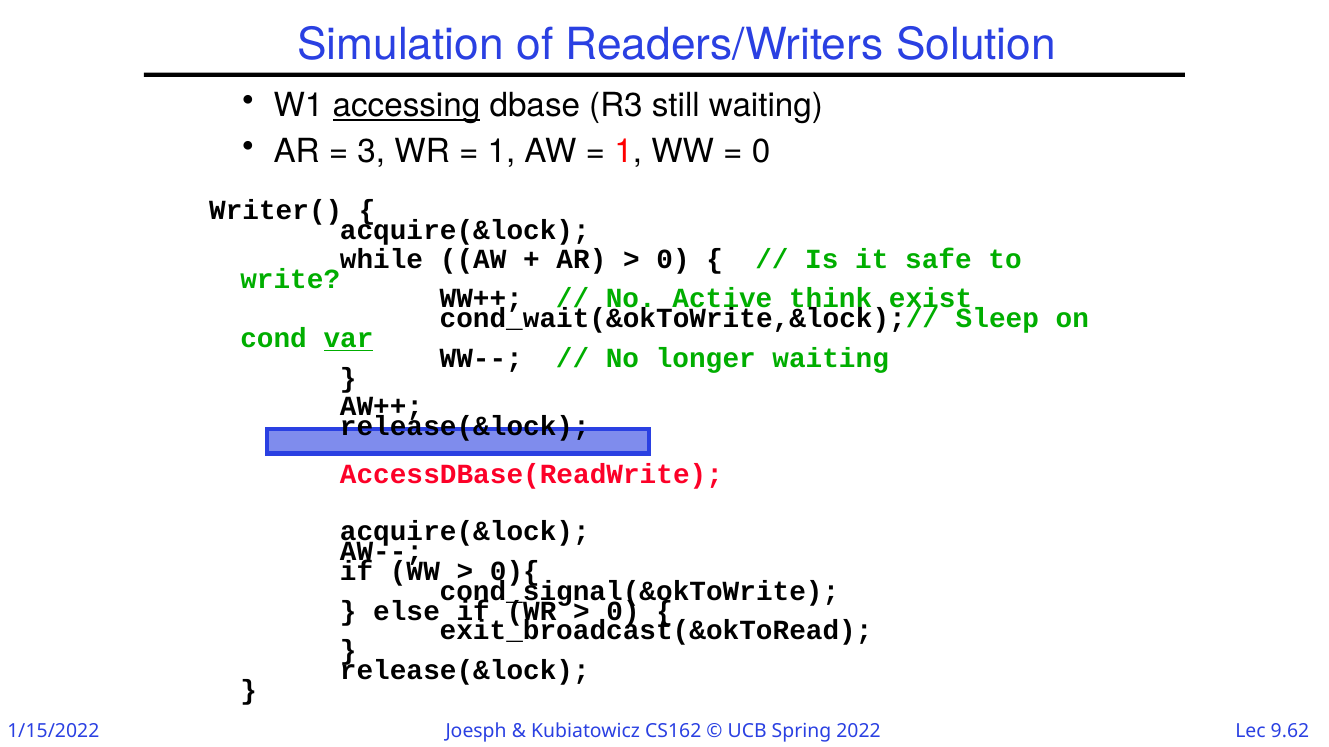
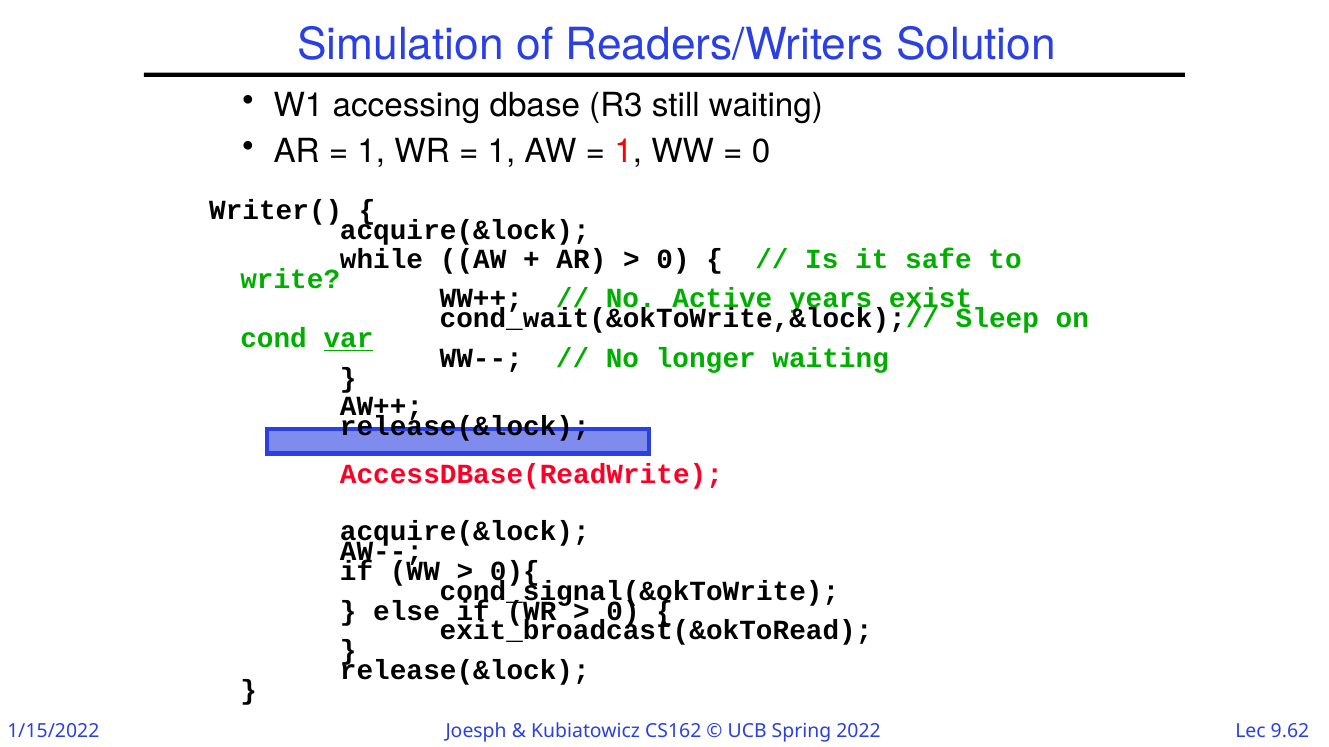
accessing underline: present -> none
3 at (371, 151): 3 -> 1
think: think -> years
